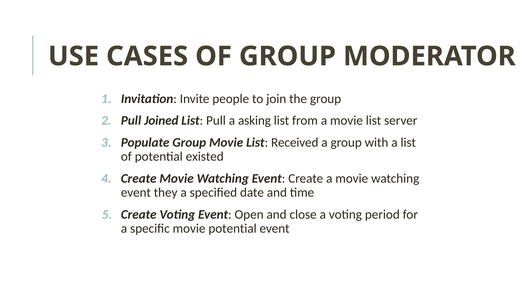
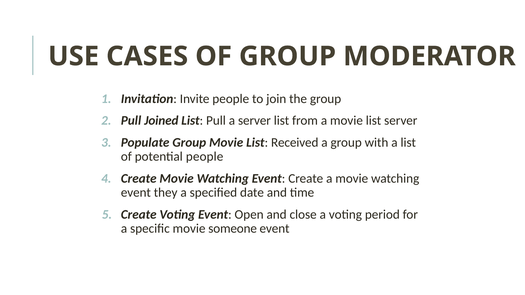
a asking: asking -> server
potential existed: existed -> people
movie potential: potential -> someone
